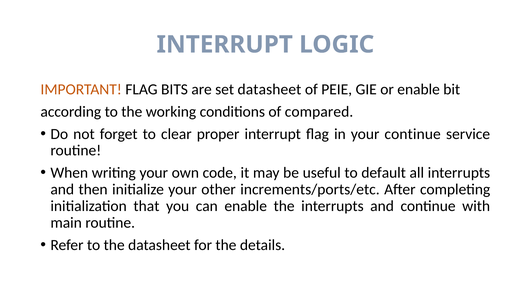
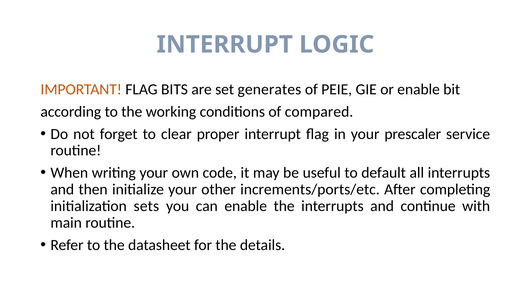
set datasheet: datasheet -> generates
your continue: continue -> prescaler
that: that -> sets
